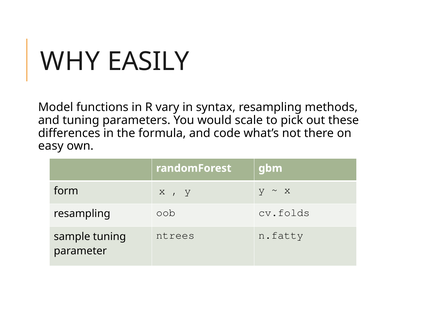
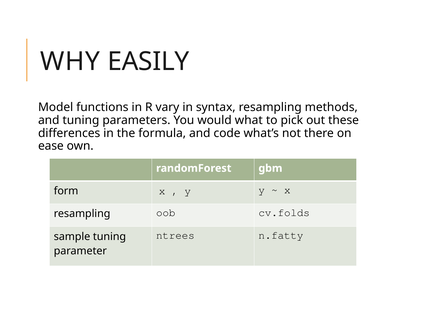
scale: scale -> what
easy: easy -> ease
